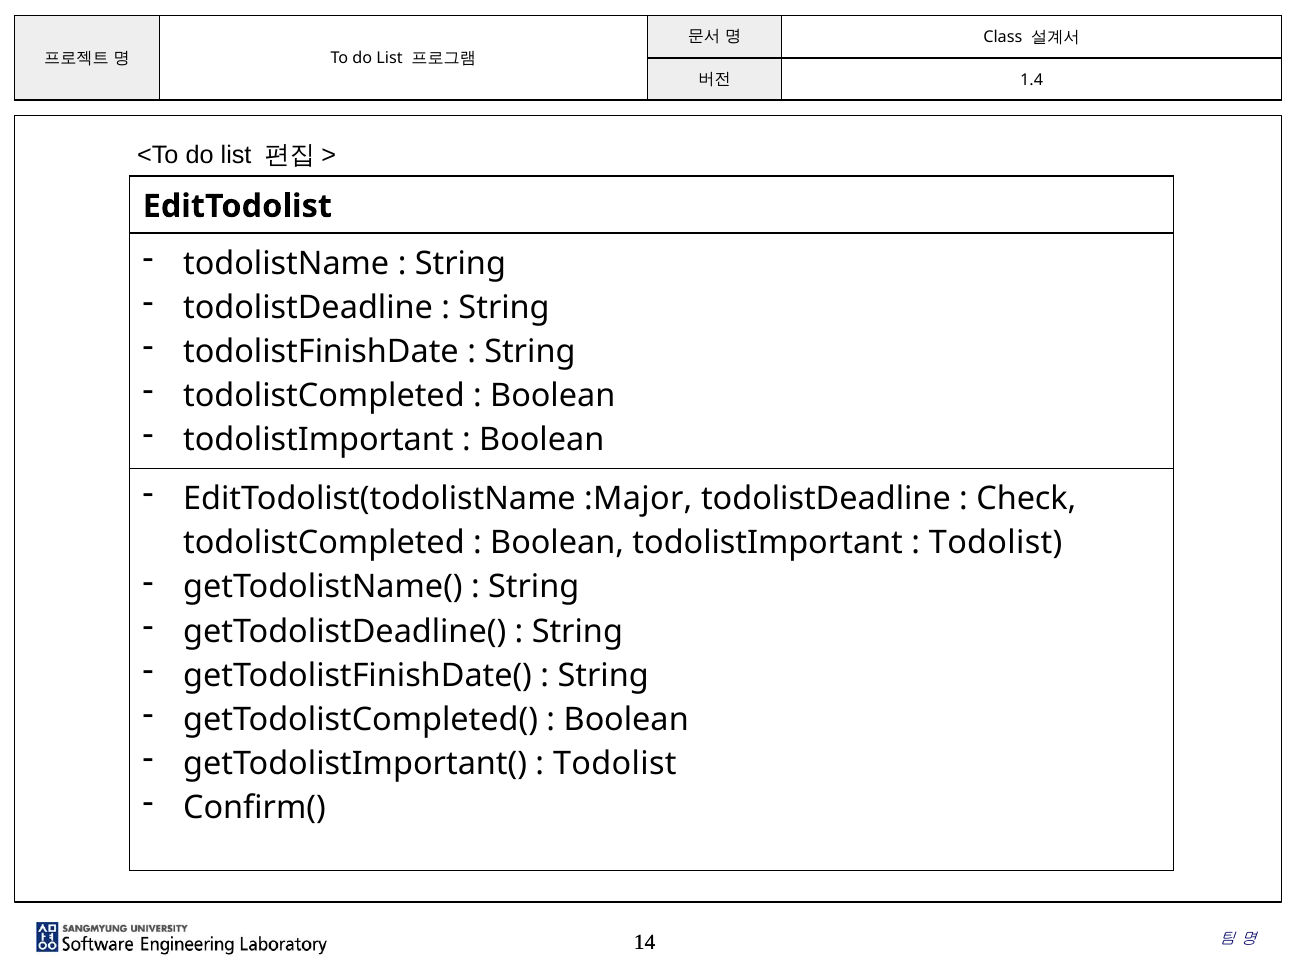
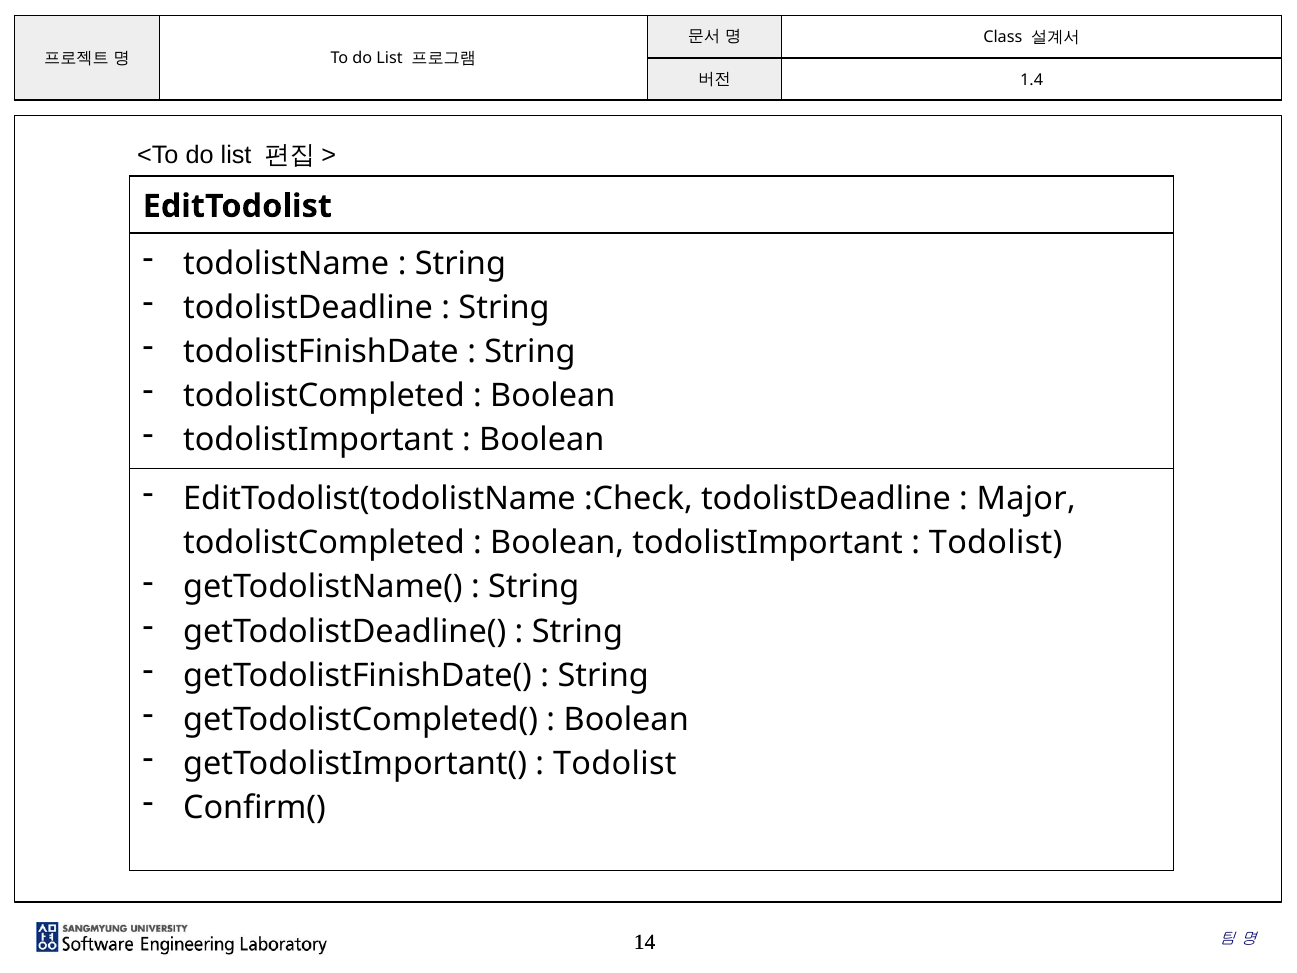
:Major: :Major -> :Check
Check: Check -> Major
